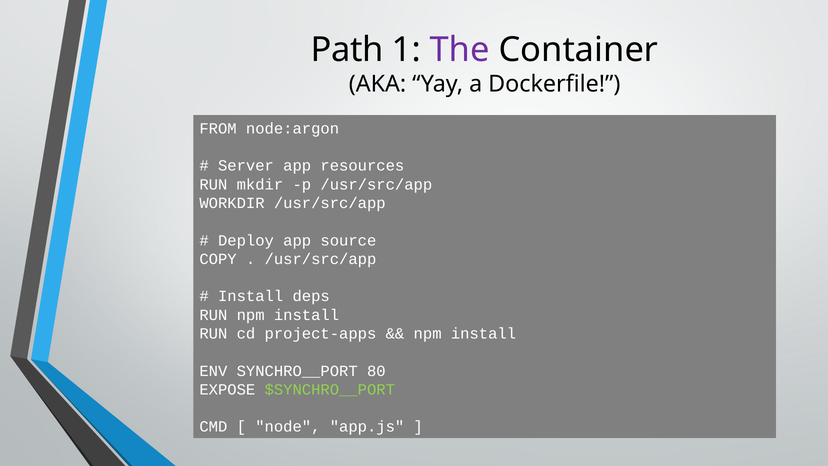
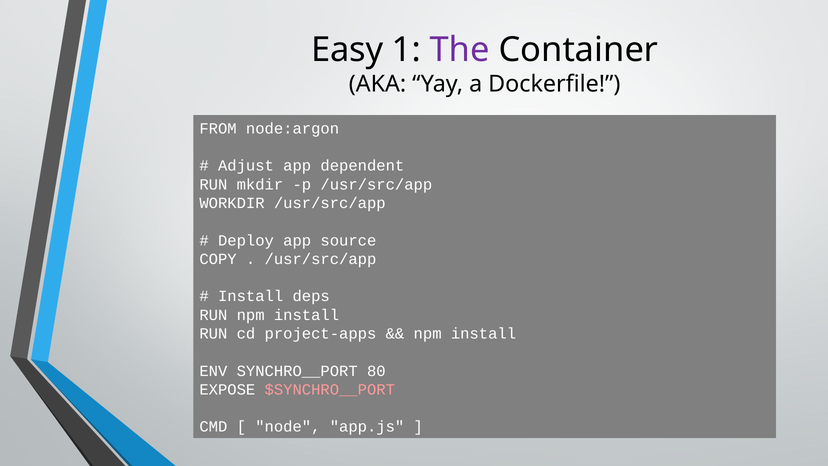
Path: Path -> Easy
Server: Server -> Adjust
resources: resources -> dependent
$SYNCHRO__PORT colour: light green -> pink
